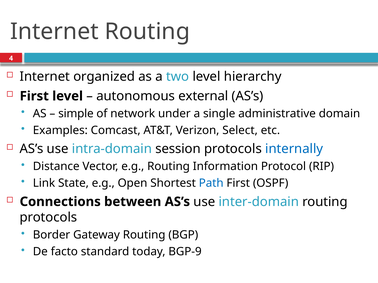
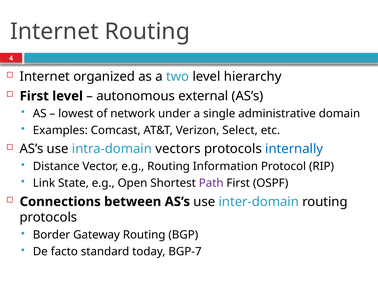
simple: simple -> lowest
session: session -> vectors
Path colour: blue -> purple
BGP-9: BGP-9 -> BGP-7
